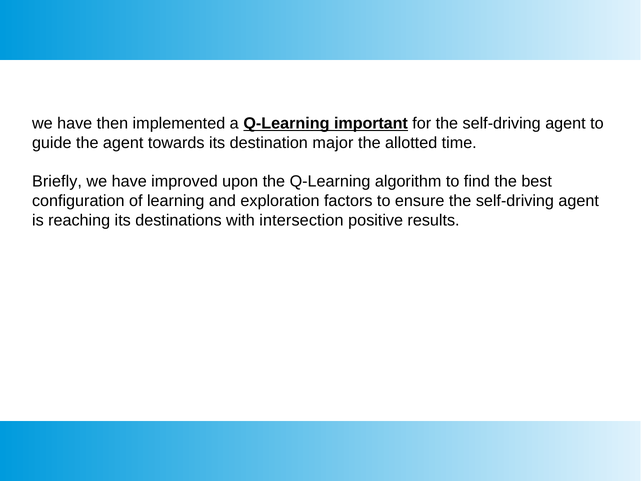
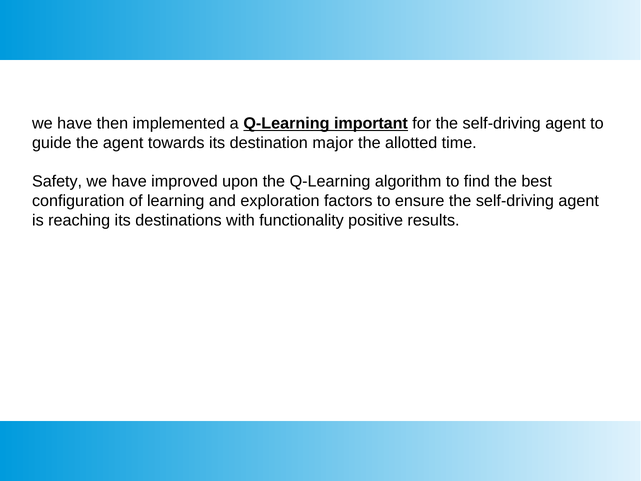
Briefly: Briefly -> Safety
intersection: intersection -> functionality
